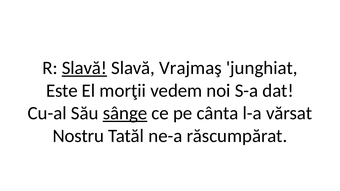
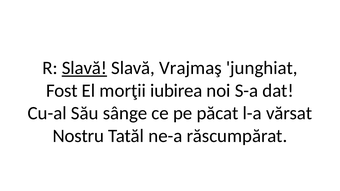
Este: Este -> Fost
vedem: vedem -> iubirea
sânge underline: present -> none
cânta: cânta -> păcat
